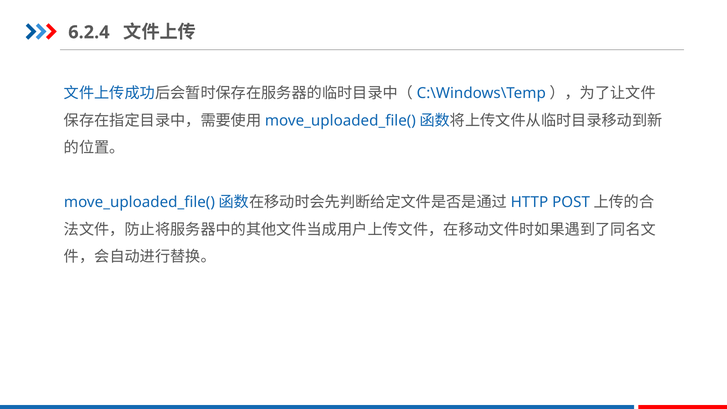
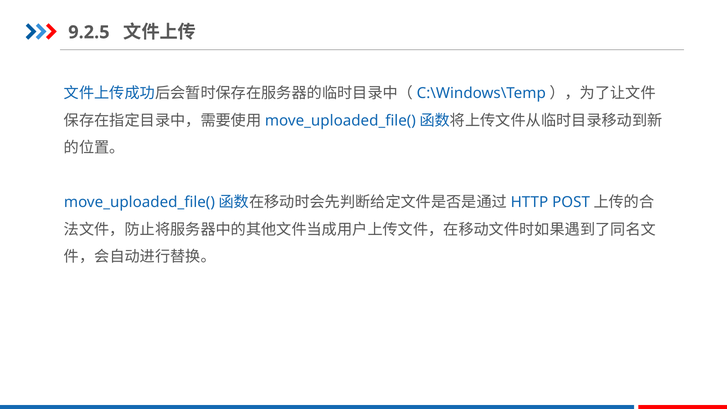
6.2.4: 6.2.4 -> 9.2.5
